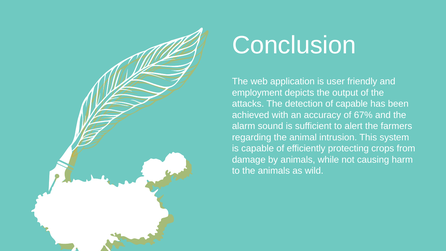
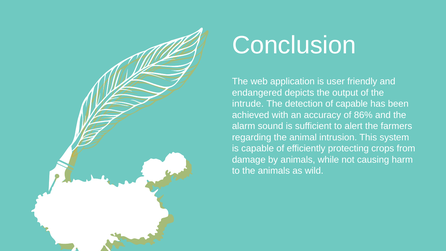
employment: employment -> endangered
attacks: attacks -> intrude
67%: 67% -> 86%
